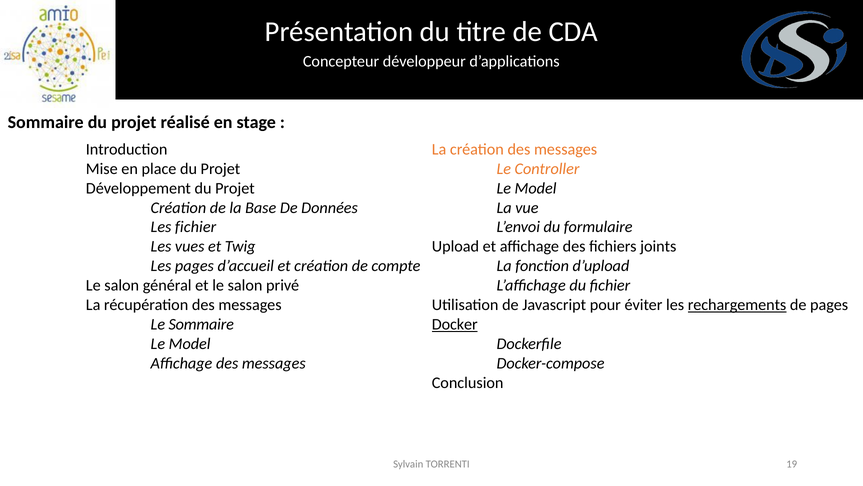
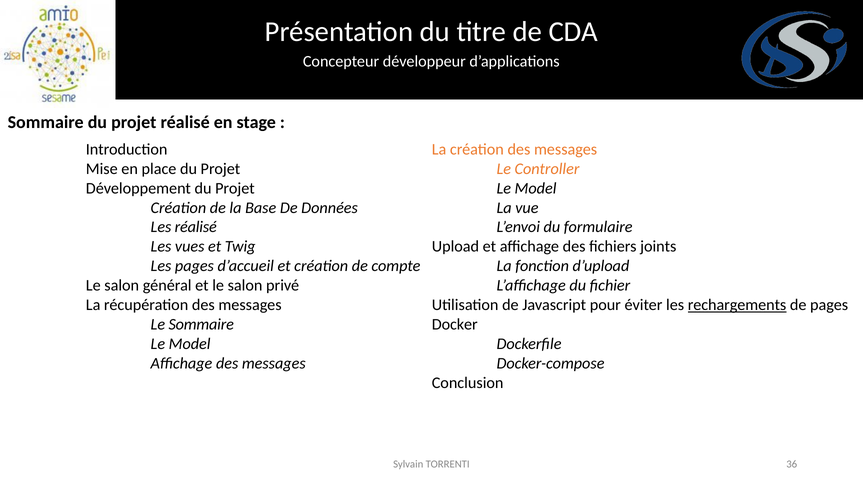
Les fichier: fichier -> réalisé
Docker underline: present -> none
19: 19 -> 36
